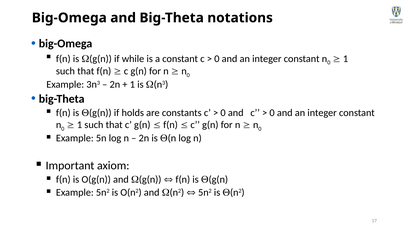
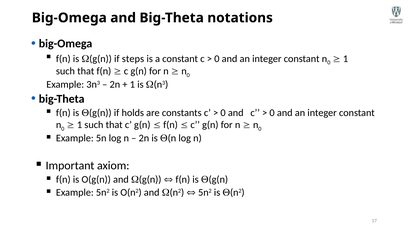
while: while -> steps
